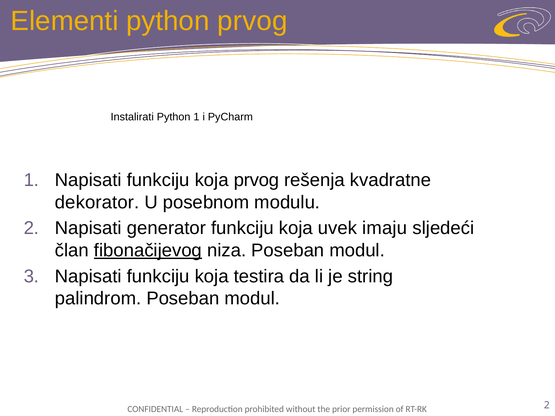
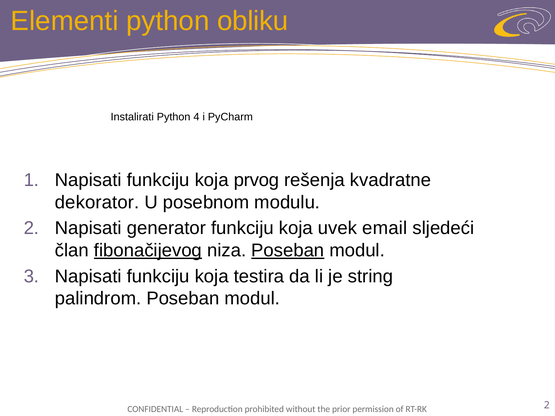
python prvog: prvog -> obliku
Python 1: 1 -> 4
imaju: imaju -> email
Poseban at (288, 251) underline: none -> present
